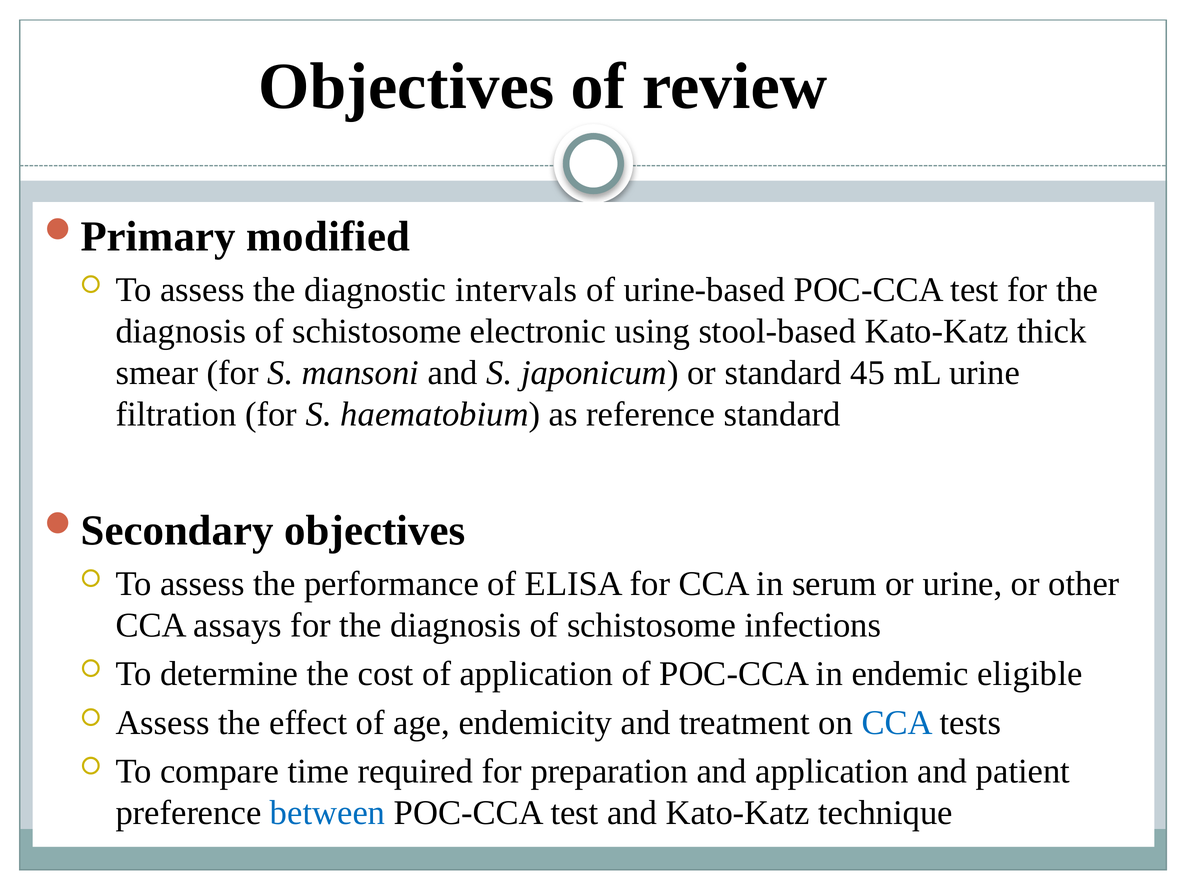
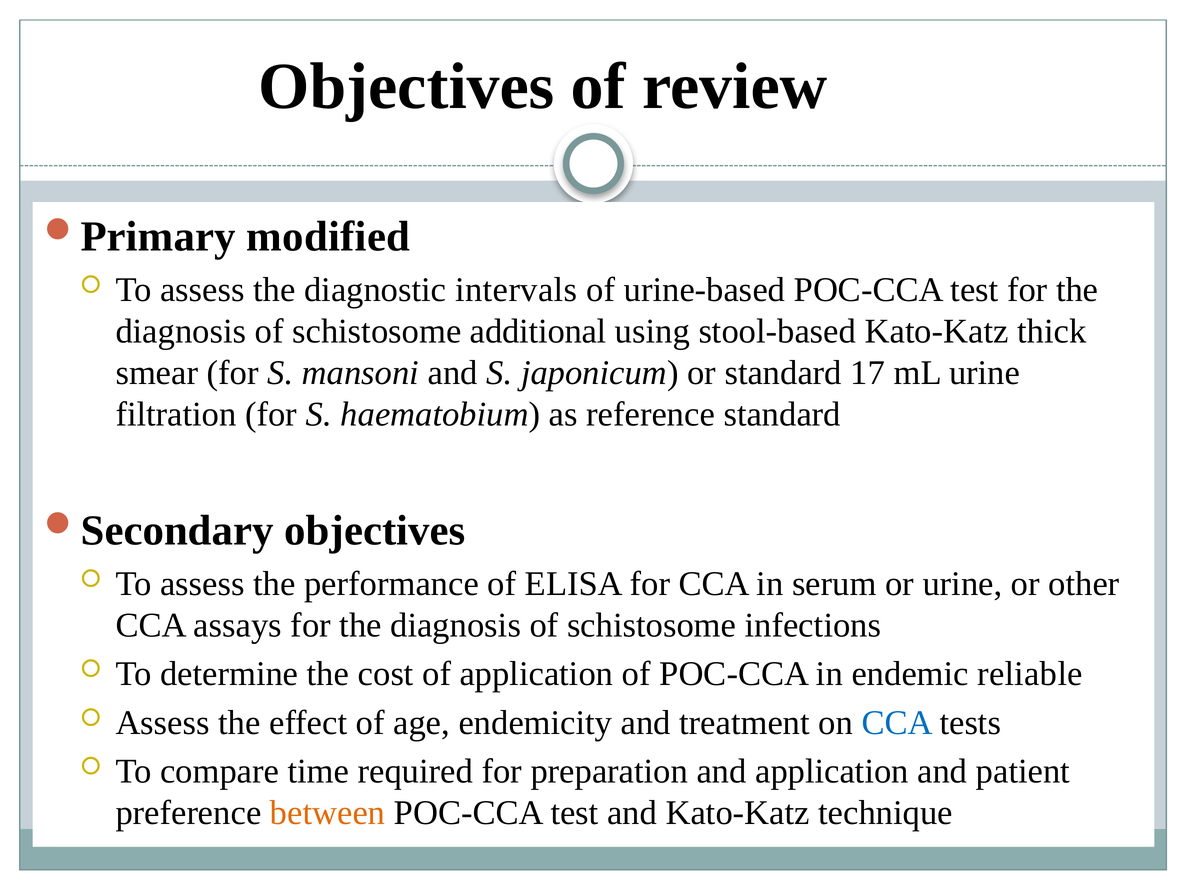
electronic: electronic -> additional
45: 45 -> 17
eligible: eligible -> reliable
between colour: blue -> orange
